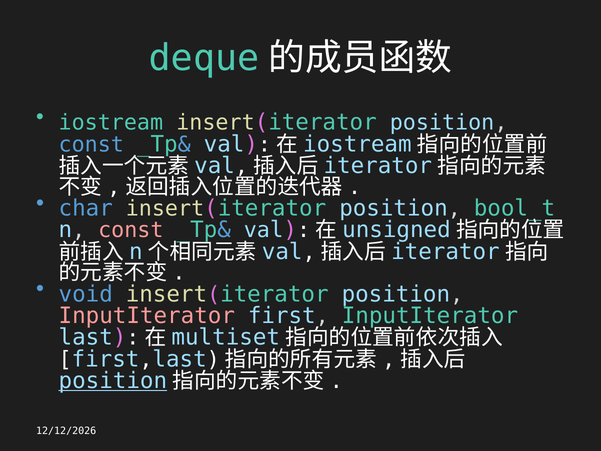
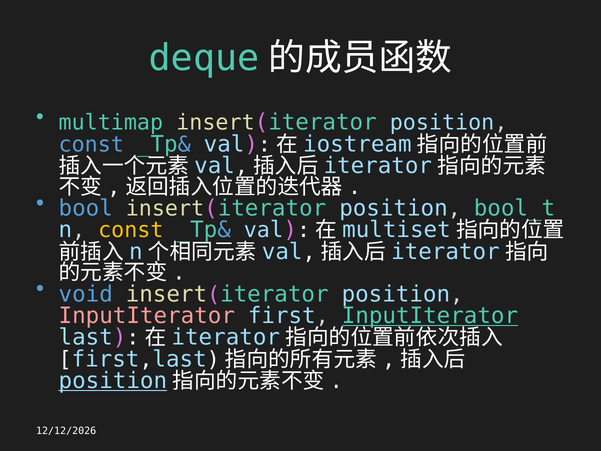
iostream at (111, 123): iostream -> multimap
char: char -> bool
const at (131, 230) colour: pink -> yellow
unsigned: unsigned -> multiset
InputIterator at (430, 316) underline: none -> present
multiset at (226, 337): multiset -> iterator
